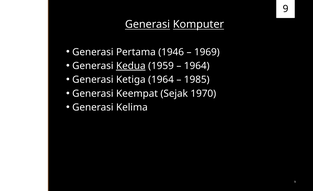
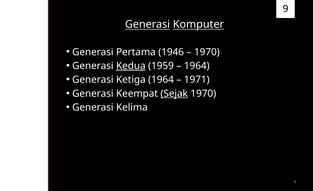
1969 at (207, 52): 1969 -> 1970
1985: 1985 -> 1971
Sejak underline: none -> present
